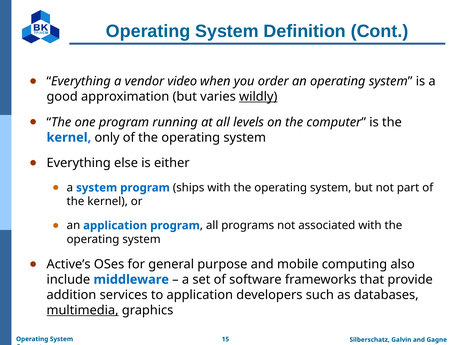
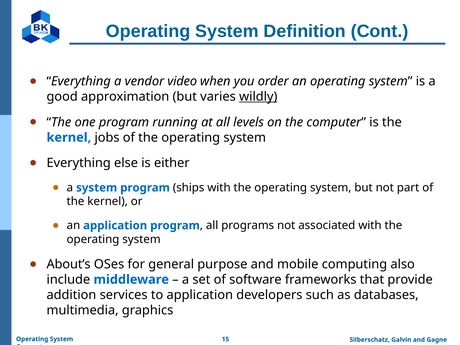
only: only -> jobs
Active’s: Active’s -> About’s
multimedia underline: present -> none
